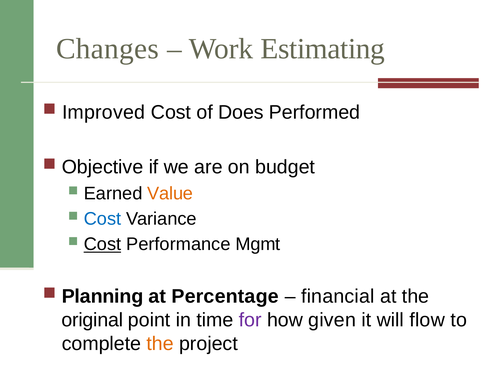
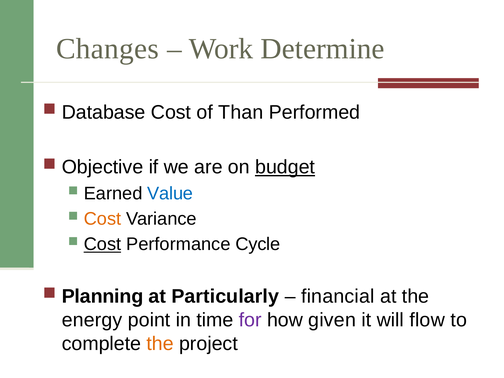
Estimating: Estimating -> Determine
Improved: Improved -> Database
Does: Does -> Than
budget underline: none -> present
Value colour: orange -> blue
Cost at (102, 219) colour: blue -> orange
Mgmt: Mgmt -> Cycle
Percentage: Percentage -> Particularly
original: original -> energy
